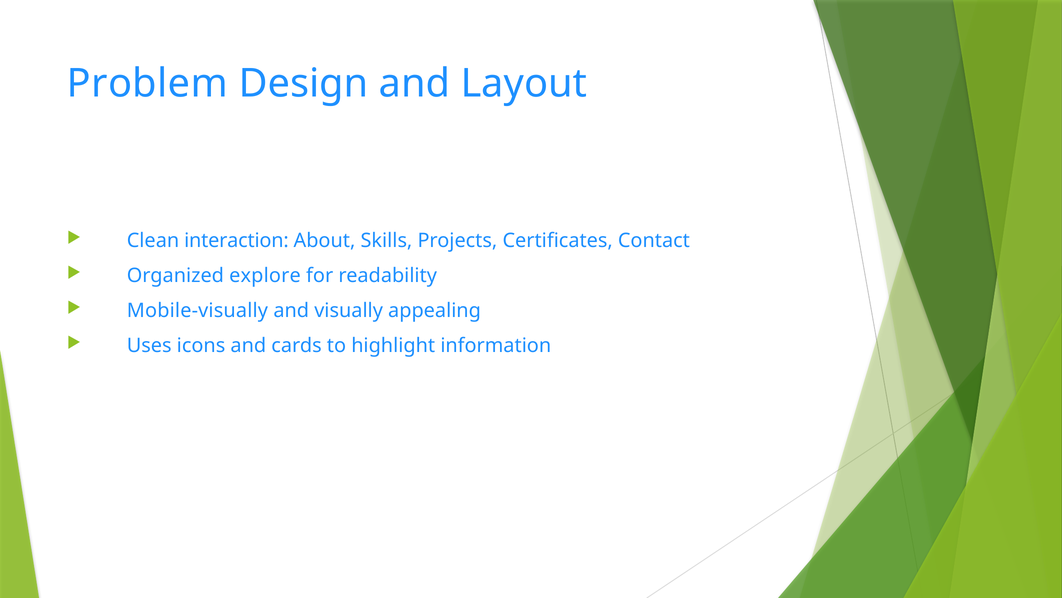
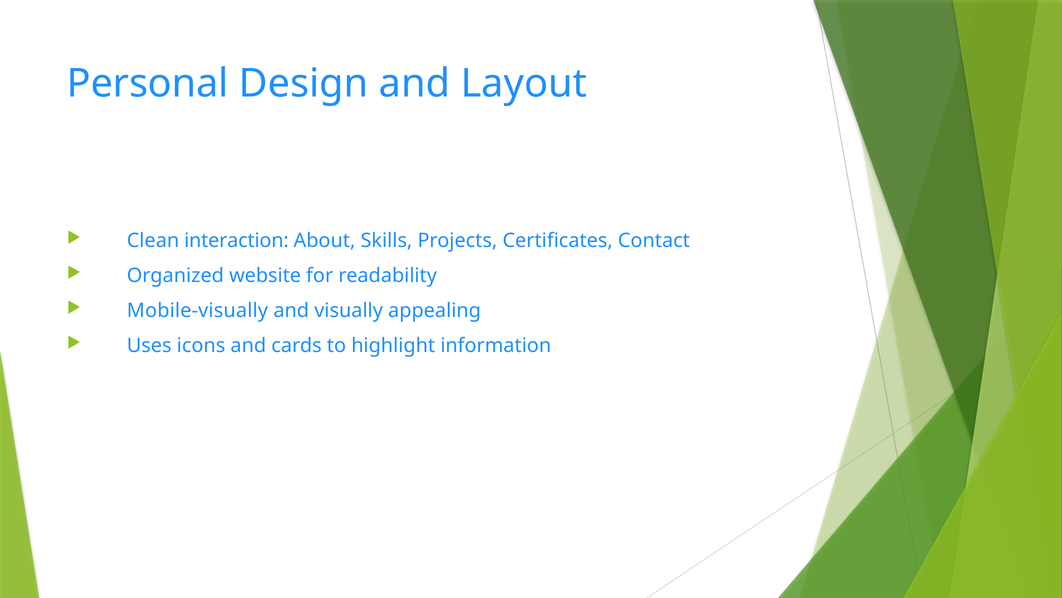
Problem: Problem -> Personal
explore: explore -> website
